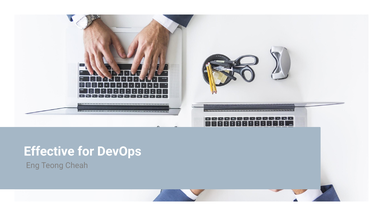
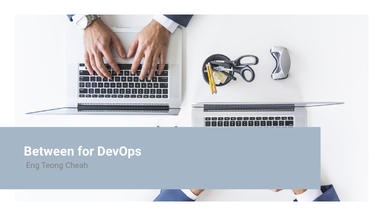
Effective: Effective -> Between
